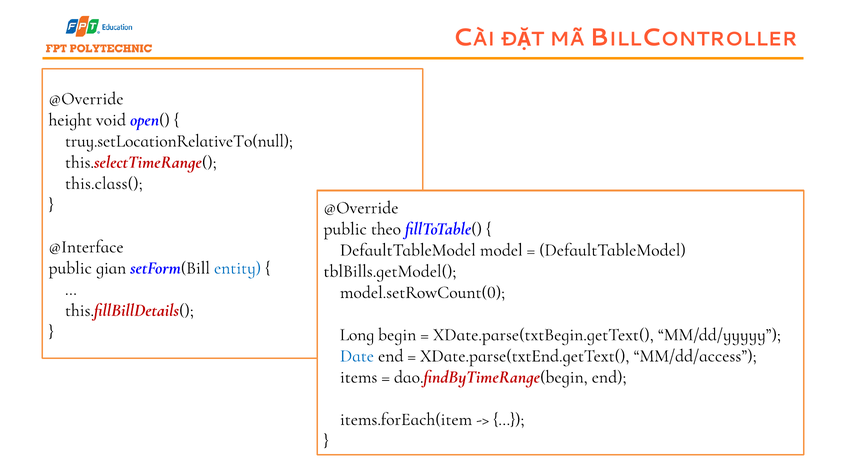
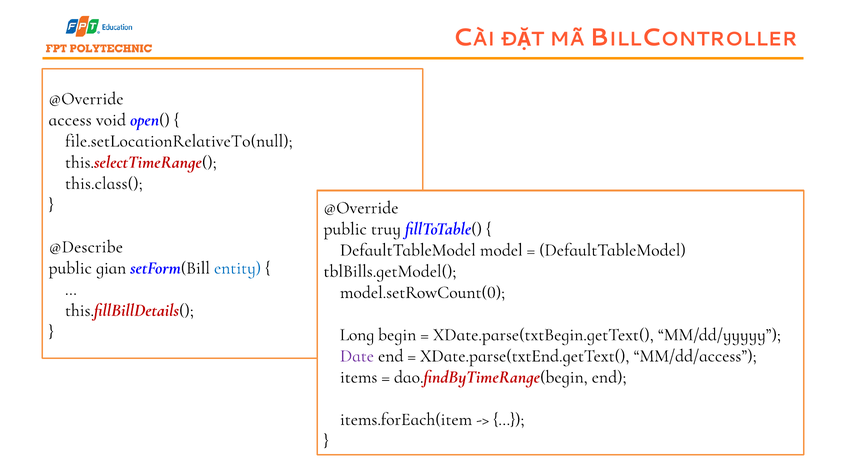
height: height -> access
truy.setLocationRelativeTo(null: truy.setLocationRelativeTo(null -> file.setLocationRelativeTo(null
theo: theo -> truy
@Interface: @Interface -> @Describe
Date colour: blue -> purple
